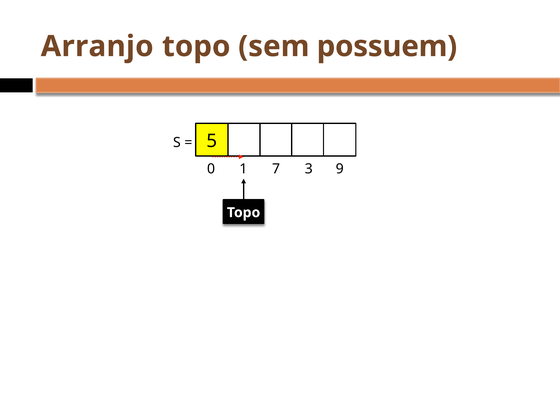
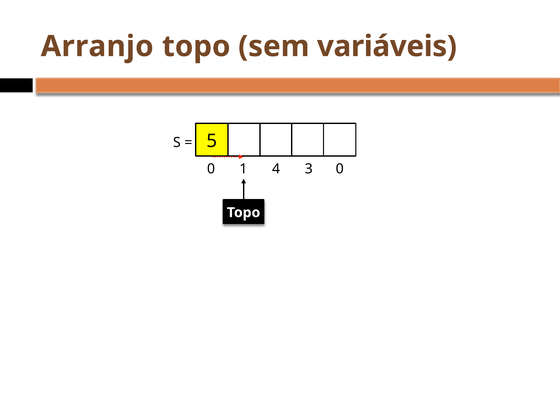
possuem: possuem -> variáveis
7: 7 -> 4
3 9: 9 -> 0
